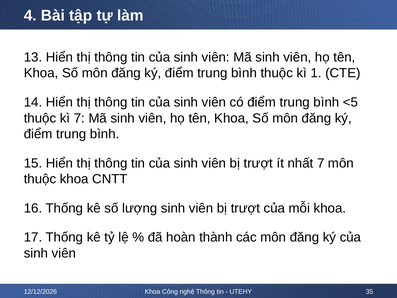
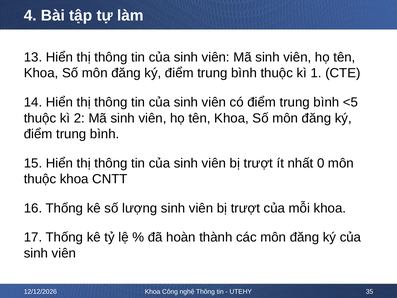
kì 7: 7 -> 2
nhất 7: 7 -> 0
